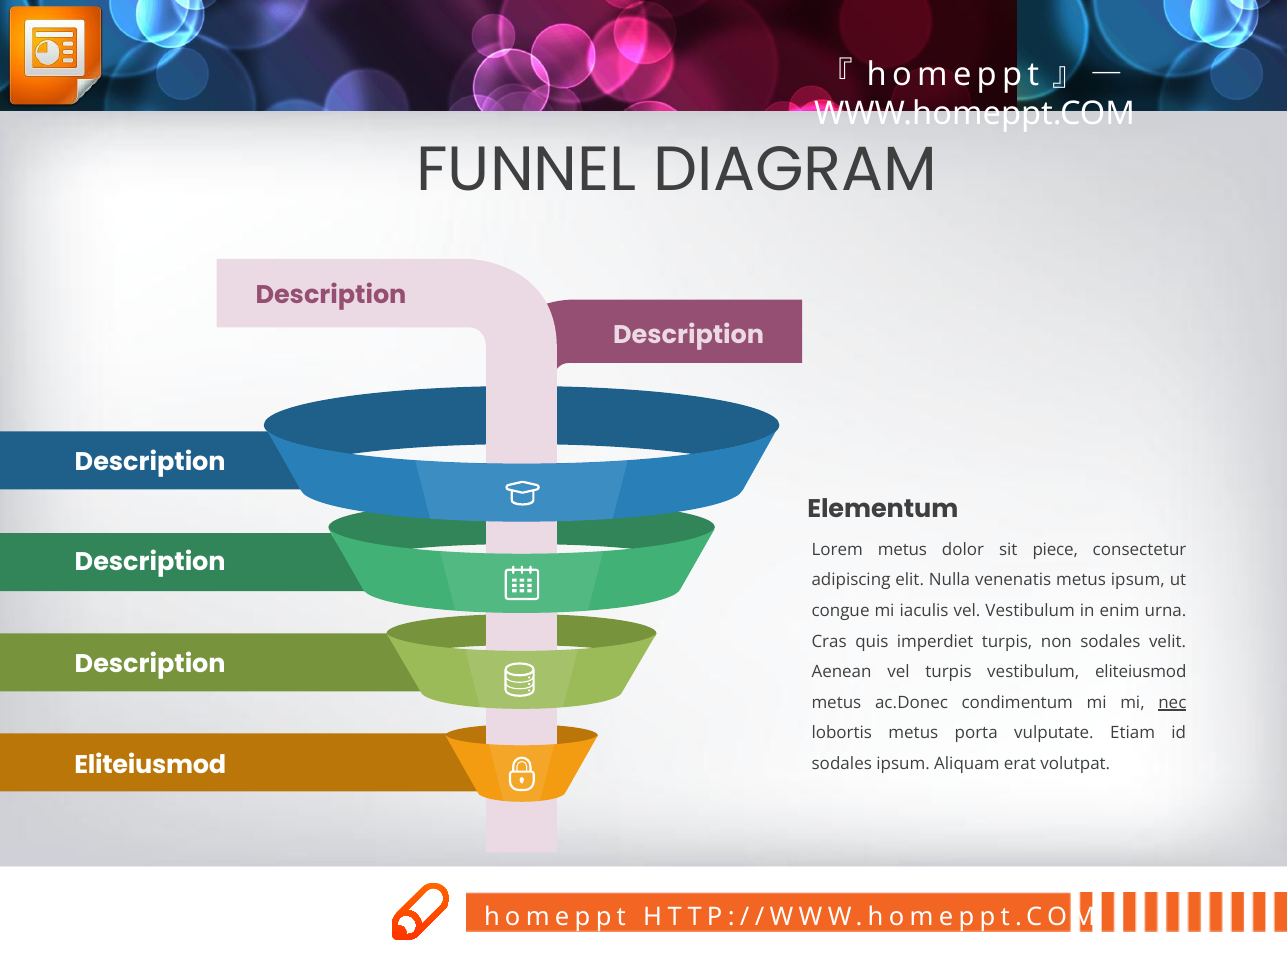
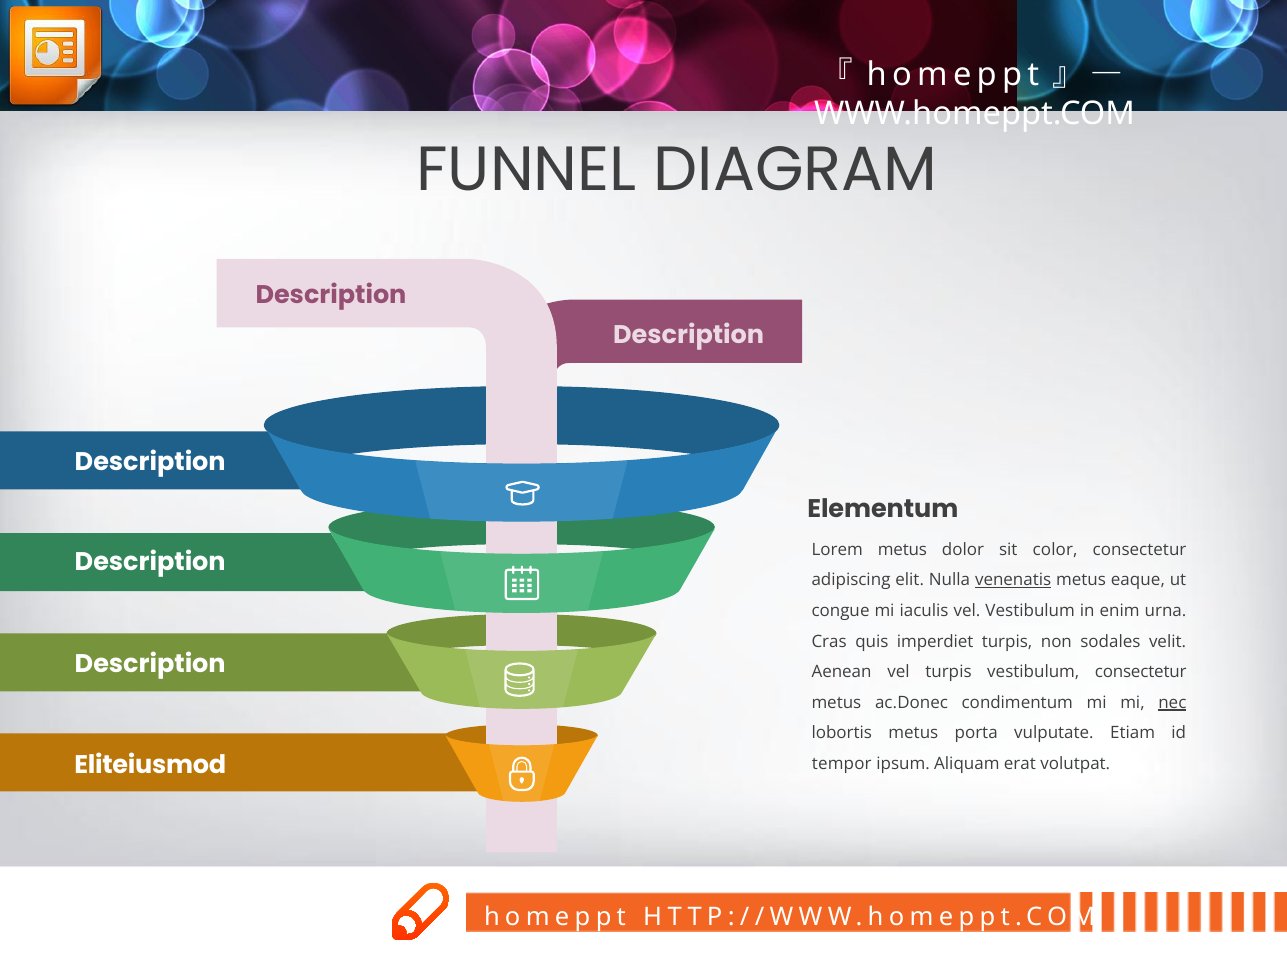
piece: piece -> color
venenatis underline: none -> present
metus ipsum: ipsum -> eaque
vestibulum eliteiusmod: eliteiusmod -> consectetur
sodales at (842, 764): sodales -> tempor
